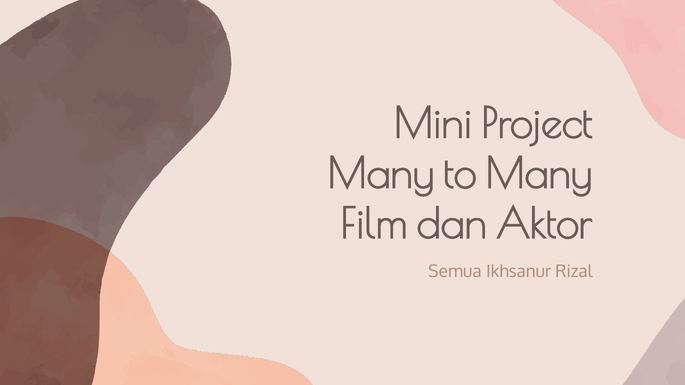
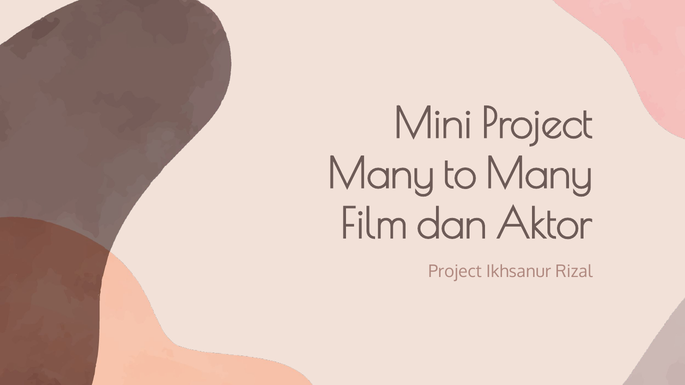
Semua at (455, 272): Semua -> Project
